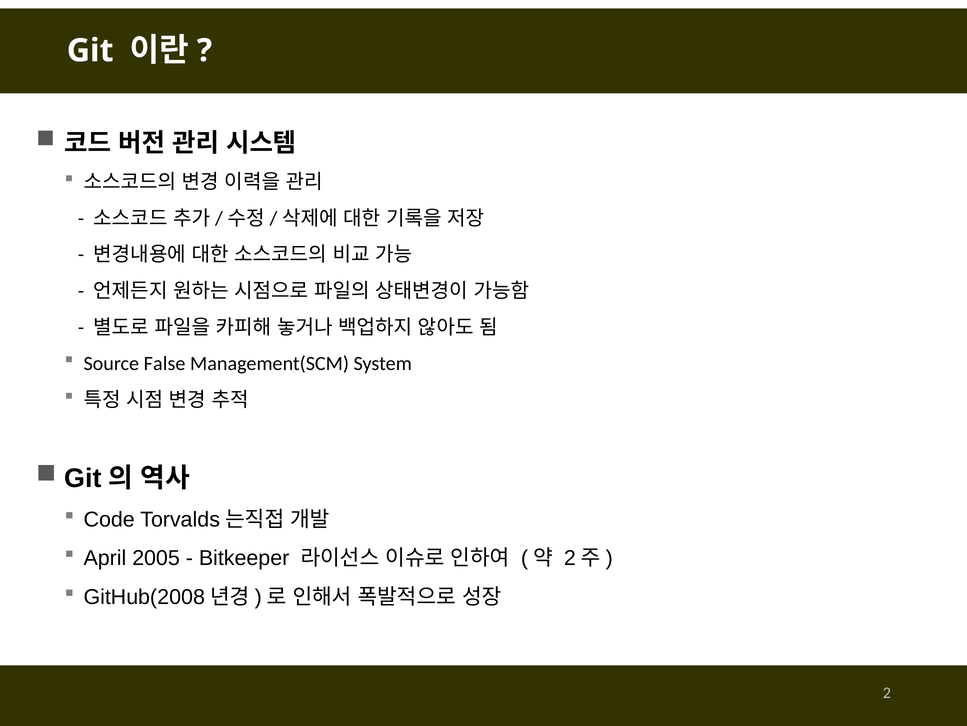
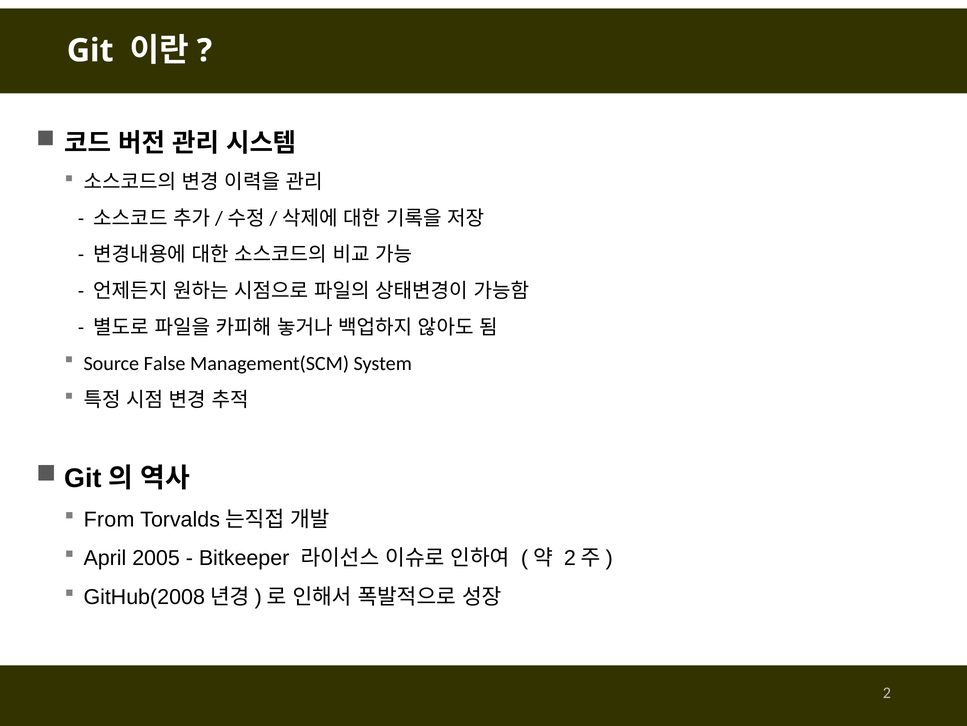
Code: Code -> From
